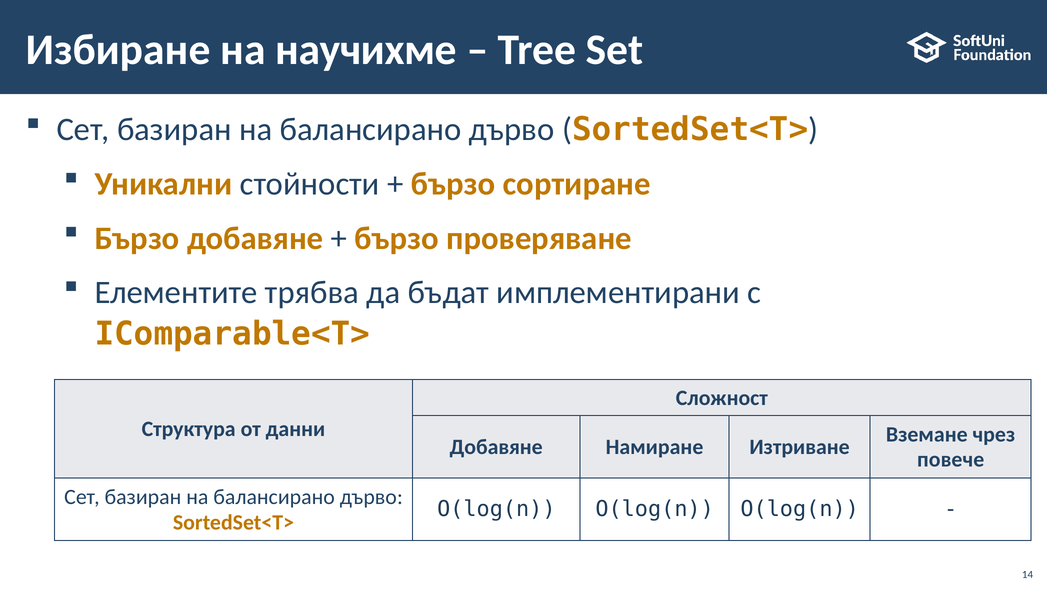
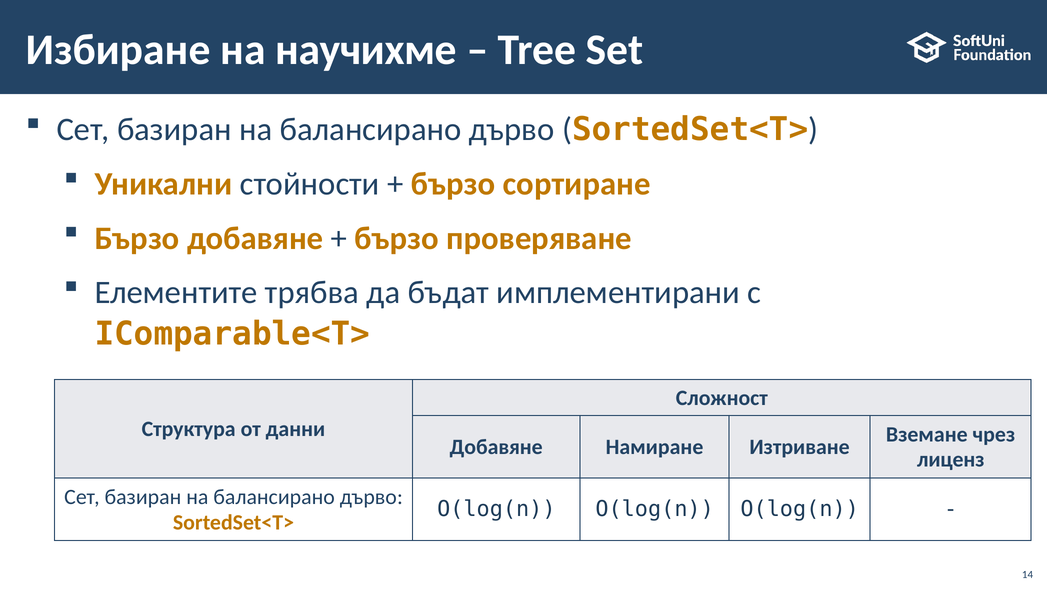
повече: повече -> лиценз
